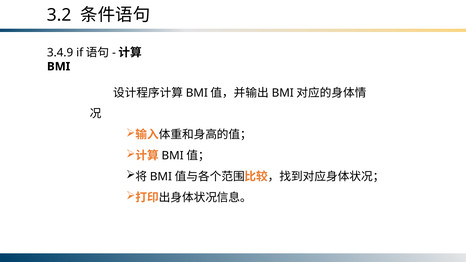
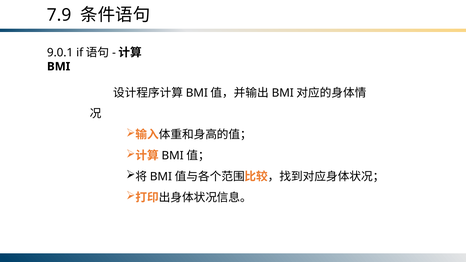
3.2: 3.2 -> 7.9
3.4.9: 3.4.9 -> 9.0.1
